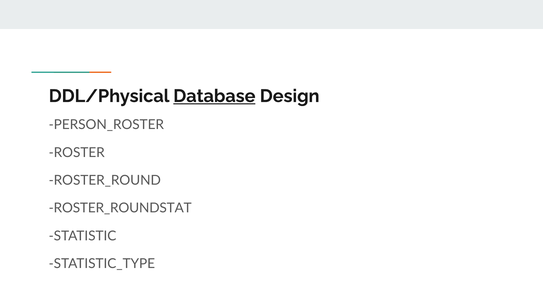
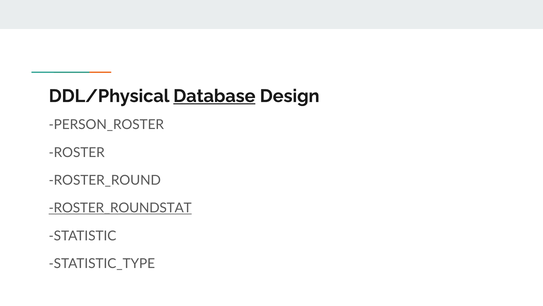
ROSTER_ROUNDSTAT underline: none -> present
